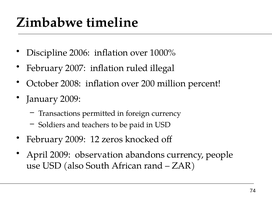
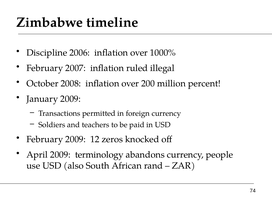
observation: observation -> terminology
